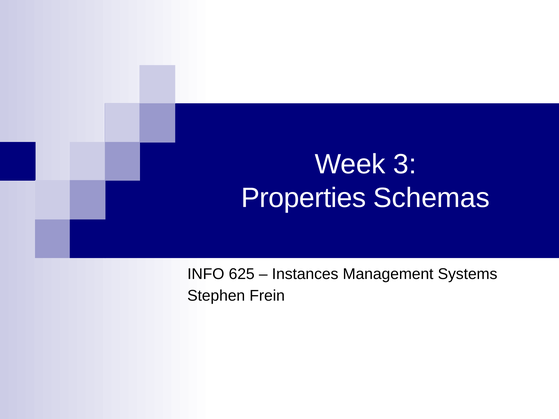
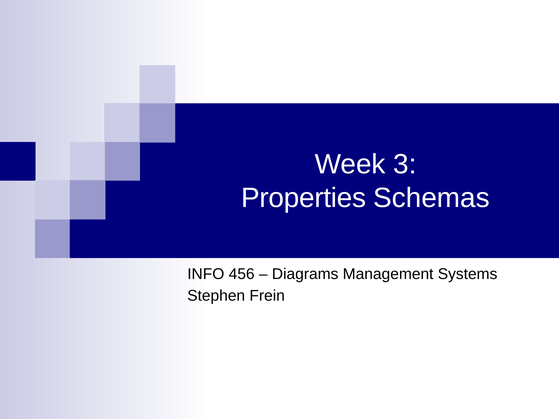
625: 625 -> 456
Instances: Instances -> Diagrams
